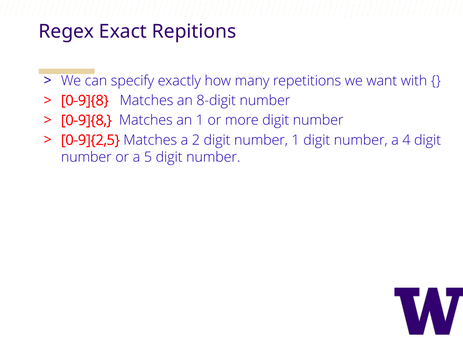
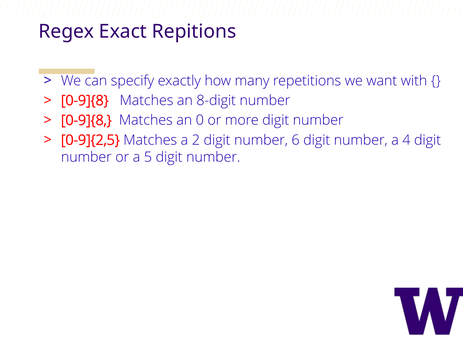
an 1: 1 -> 0
number 1: 1 -> 6
